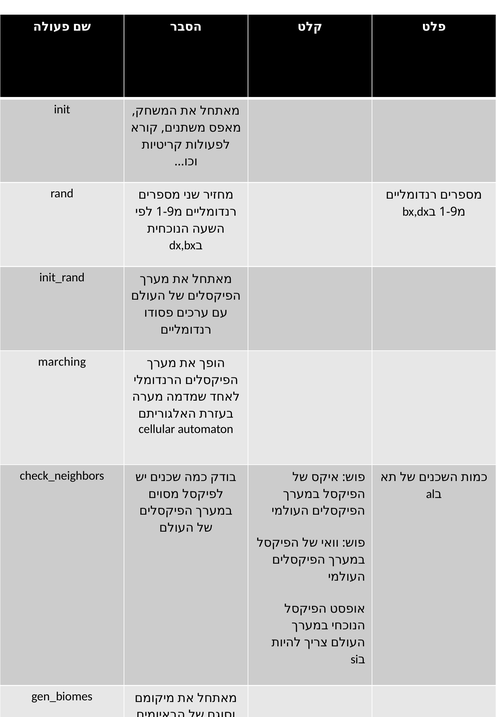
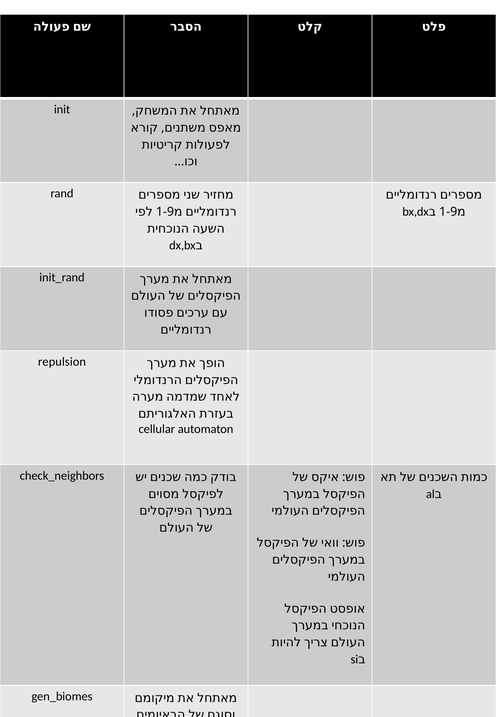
marching: marching -> repulsion
